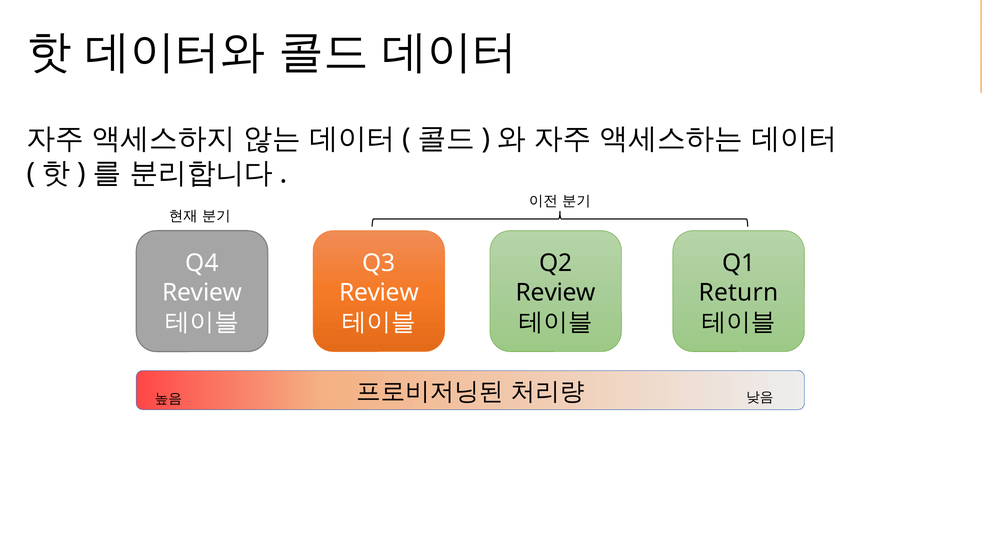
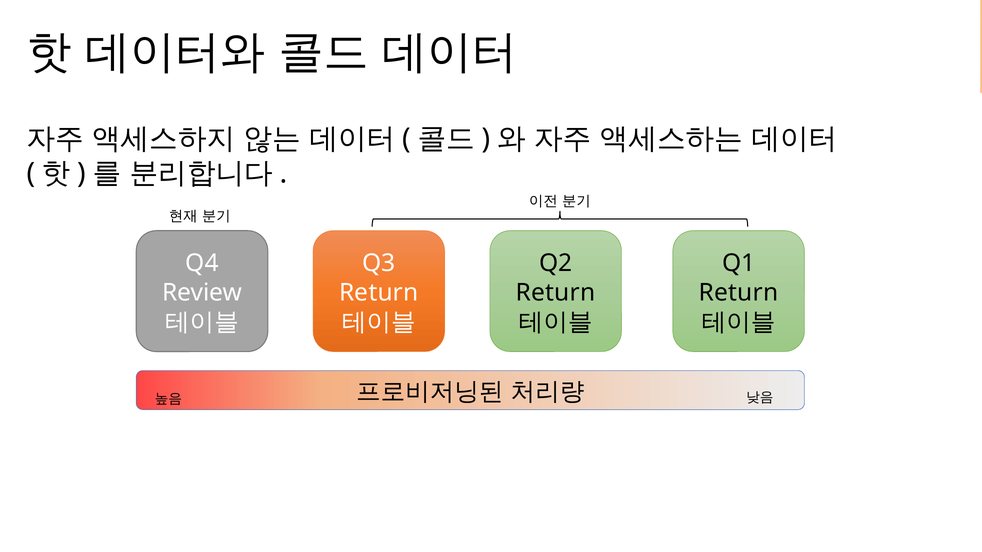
Review at (379, 293): Review -> Return
Review at (556, 293): Review -> Return
